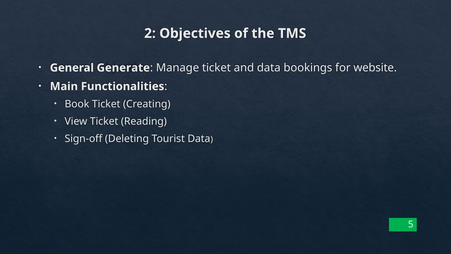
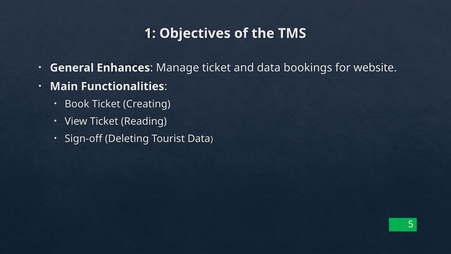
2: 2 -> 1
Generate: Generate -> Enhances
